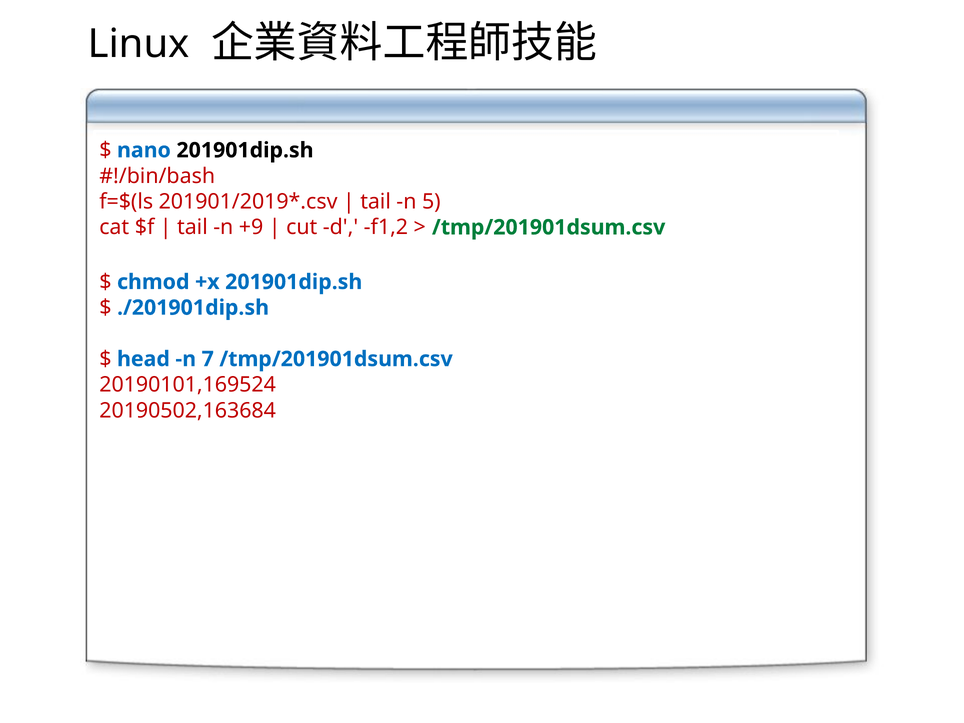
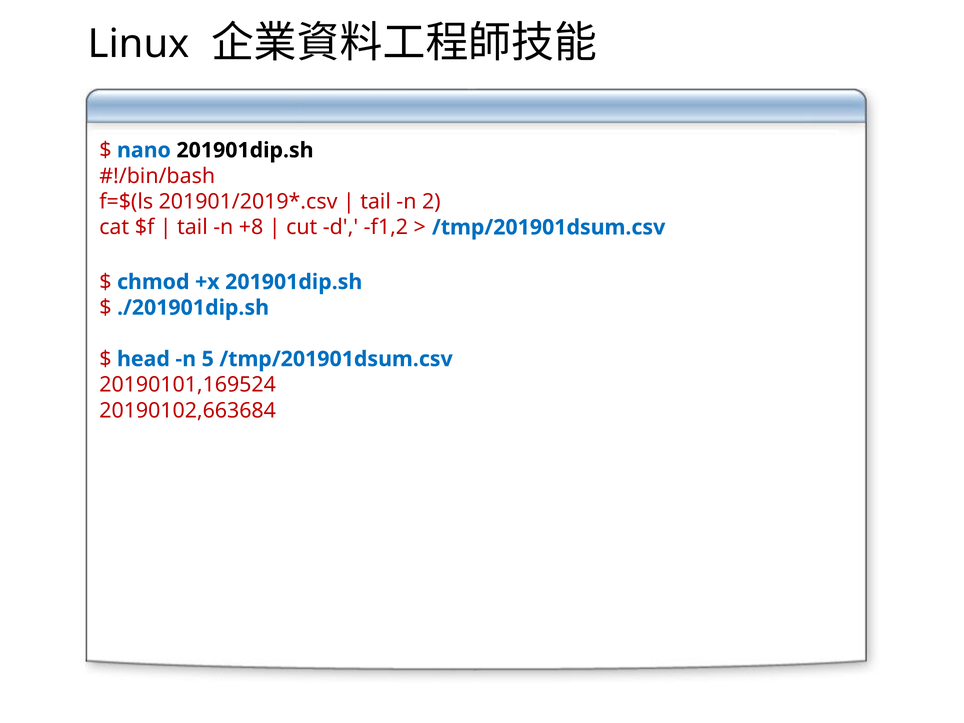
5: 5 -> 2
+9: +9 -> +8
/tmp/201901dsum.csv at (549, 227) colour: green -> blue
7: 7 -> 5
20190502,163684: 20190502,163684 -> 20190102,663684
